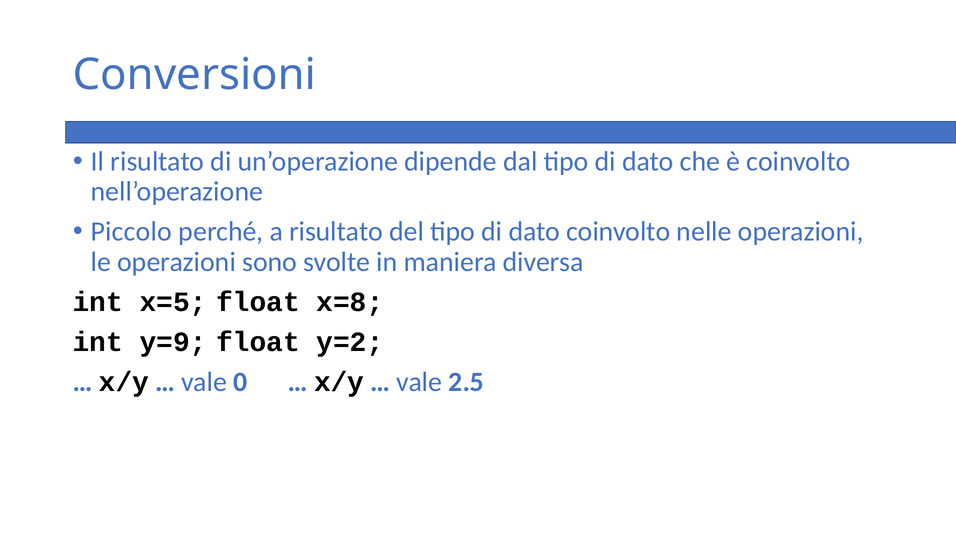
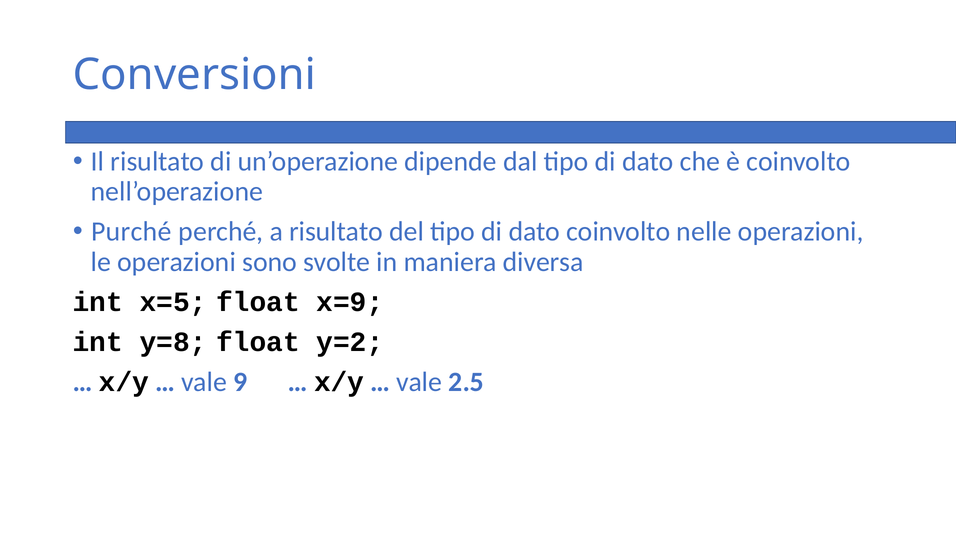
Piccolo: Piccolo -> Purché
x=8: x=8 -> x=9
y=9: y=9 -> y=8
0: 0 -> 9
